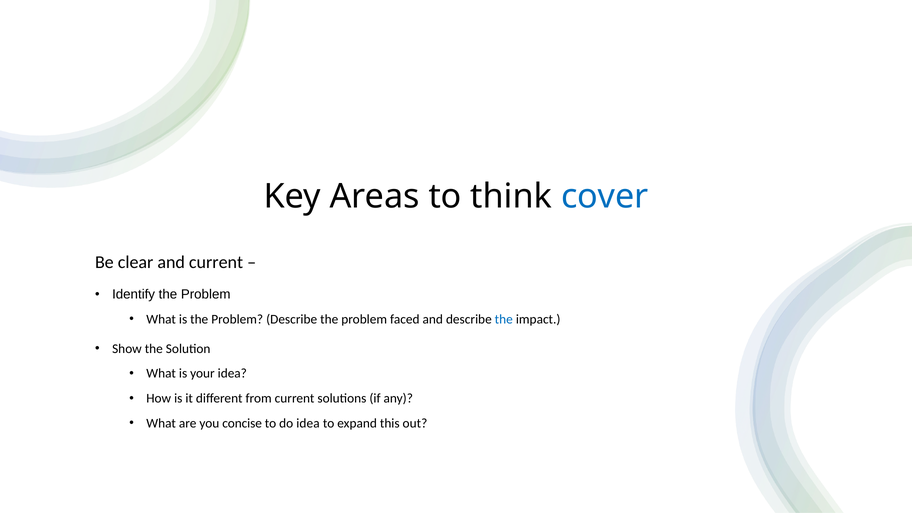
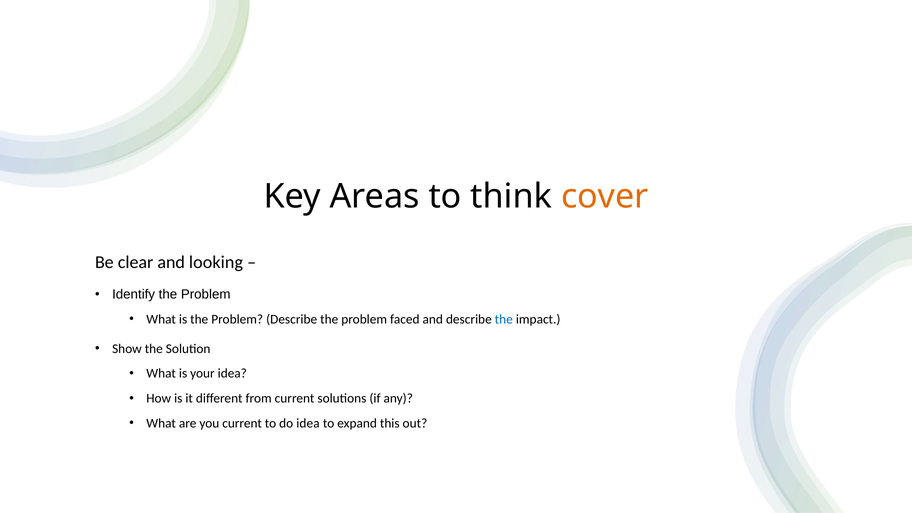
cover colour: blue -> orange
and current: current -> looking
you concise: concise -> current
